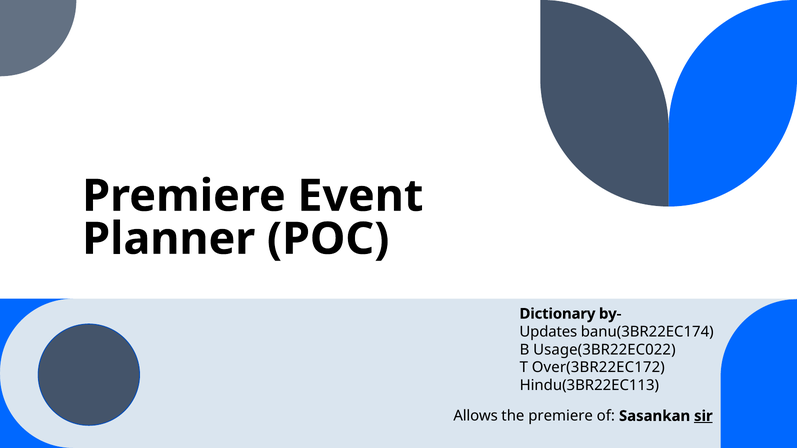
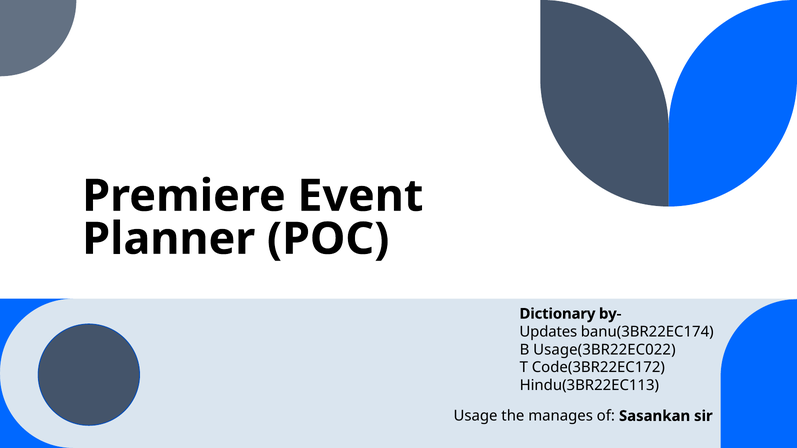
Over(3BR22EC172: Over(3BR22EC172 -> Code(3BR22EC172
Allows: Allows -> Usage
the premiere: premiere -> manages
sir underline: present -> none
